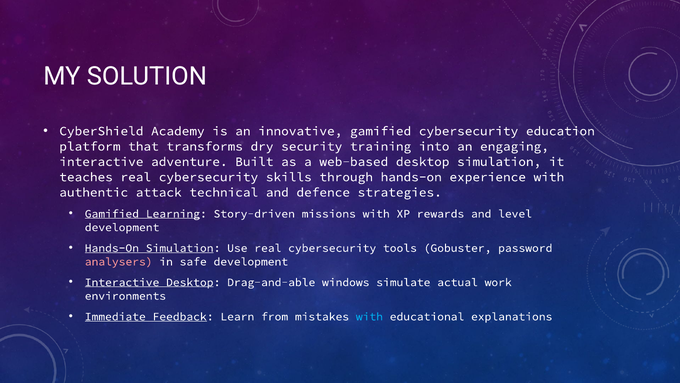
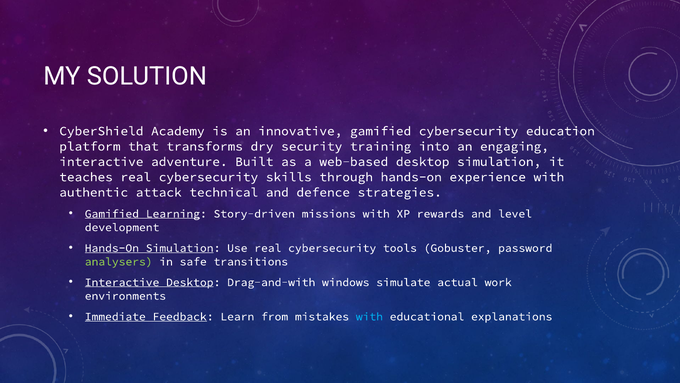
analysers colour: pink -> light green
safe development: development -> transitions
Drag-and-able: Drag-and-able -> Drag-and-with
